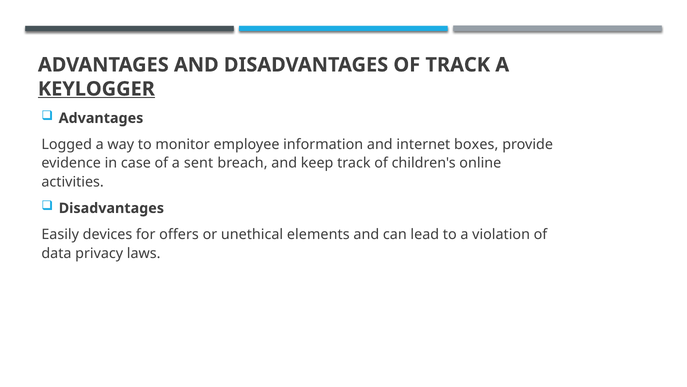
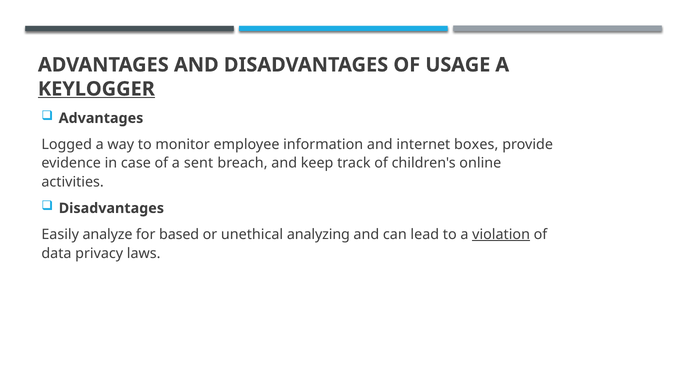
OF TRACK: TRACK -> USAGE
devices: devices -> analyze
offers: offers -> based
elements: elements -> analyzing
violation underline: none -> present
